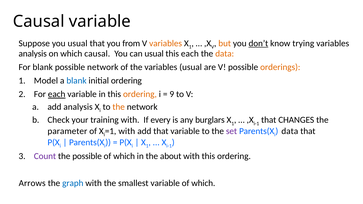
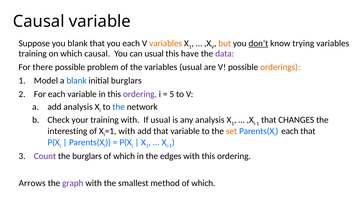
you usual: usual -> blank
you from: from -> each
analysis at (33, 54): analysis -> training
this each: each -> have
data at (225, 54) colour: orange -> purple
For blank: blank -> there
possible network: network -> problem
initial ordering: ordering -> burglars
each at (57, 94) underline: present -> none
ordering at (140, 94) colour: orange -> purple
9: 9 -> 5
the at (119, 107) colour: orange -> blue
If every: every -> usual
any burglars: burglars -> analysis
parameter: parameter -> interesting
set colour: purple -> orange
data at (290, 131): data -> each
the possible: possible -> burglars
about: about -> edges
graph colour: blue -> purple
smallest variable: variable -> method
